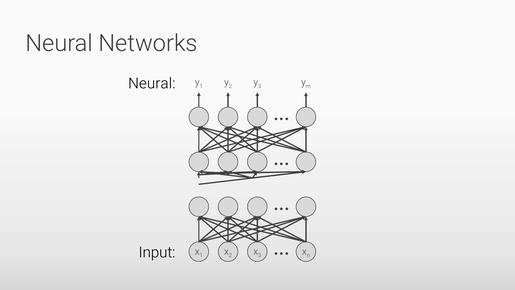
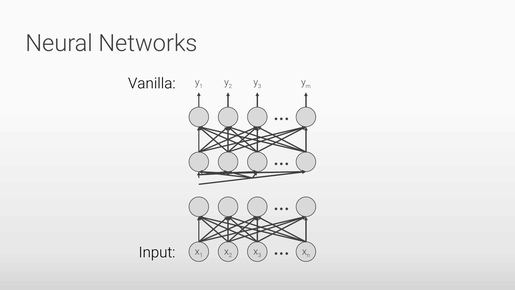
Neural at (152, 83): Neural -> Vanilla
